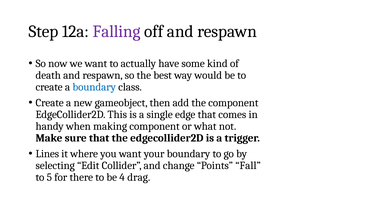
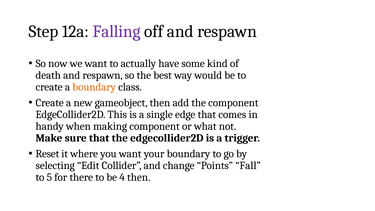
boundary at (94, 87) colour: blue -> orange
Lines: Lines -> Reset
4 drag: drag -> then
